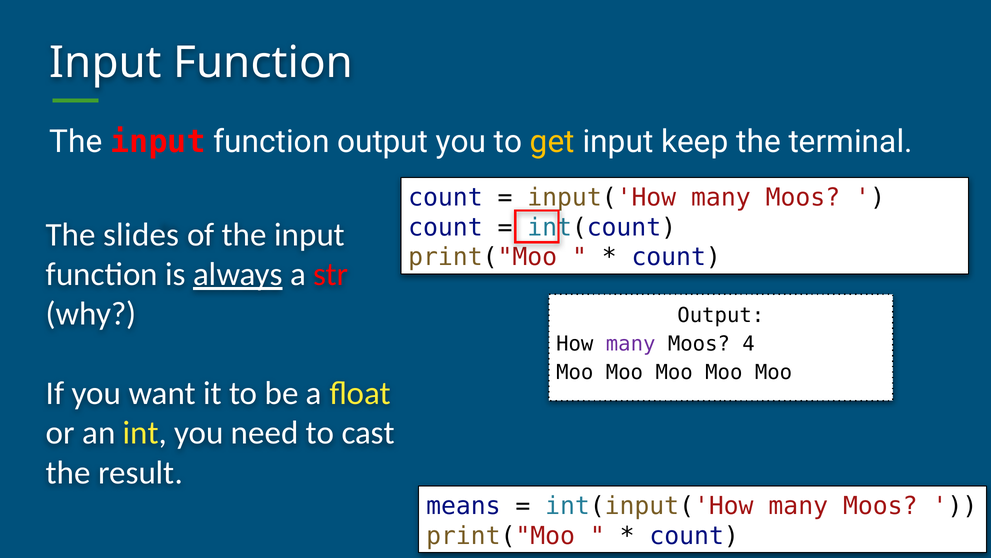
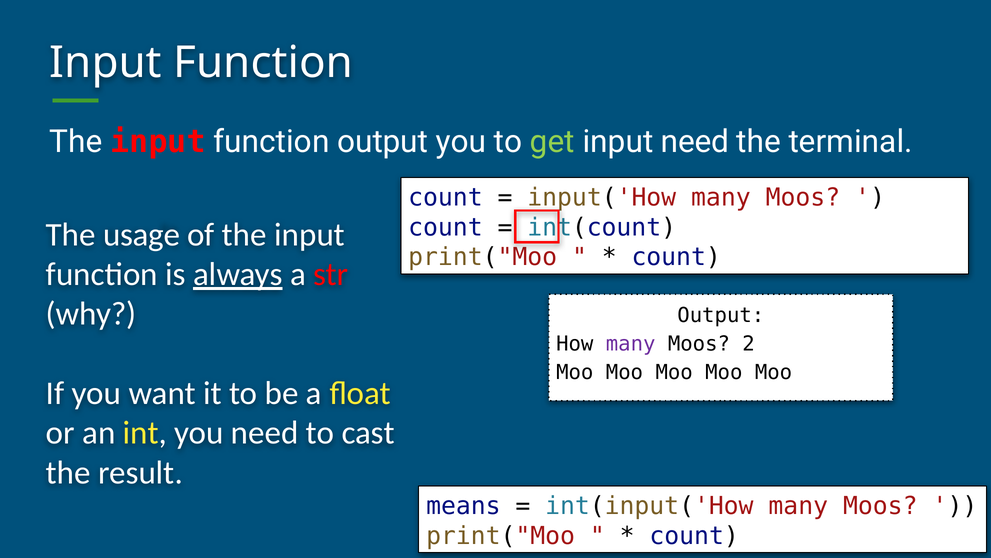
get colour: yellow -> light green
input keep: keep -> need
slides: slides -> usage
4: 4 -> 2
